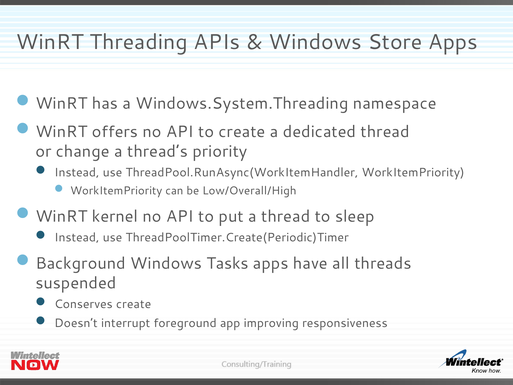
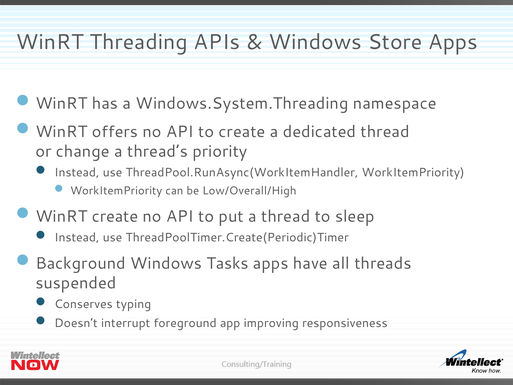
WinRT kernel: kernel -> create
Conserves create: create -> typing
